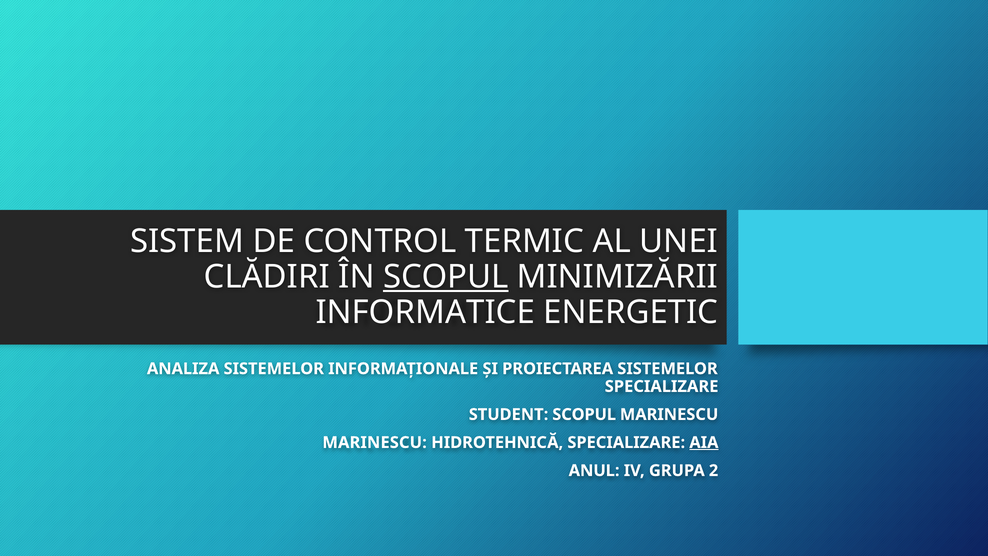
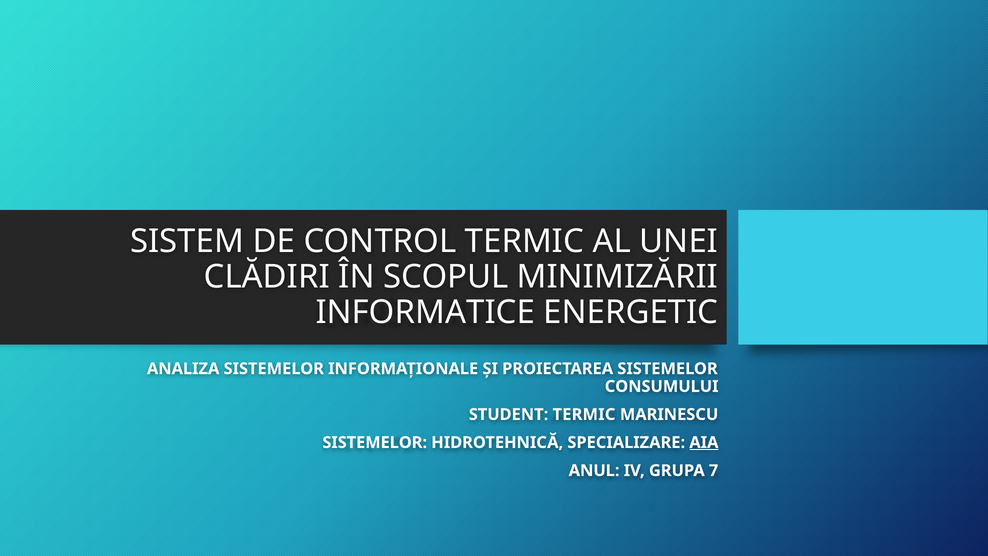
SCOPUL at (446, 277) underline: present -> none
SPECIALIZARE at (662, 386): SPECIALIZARE -> CONSUMULUI
STUDENT SCOPUL: SCOPUL -> TERMIC
MARINESCU at (375, 442): MARINESCU -> SISTEMELOR
2: 2 -> 7
